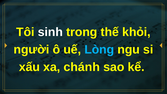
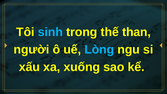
sinh colour: white -> light blue
khỏi: khỏi -> than
chánh: chánh -> xuống
